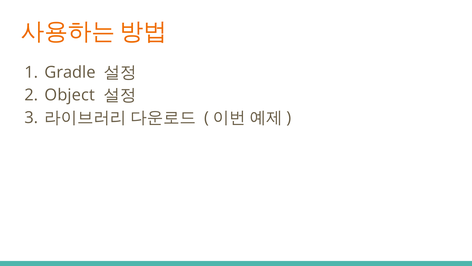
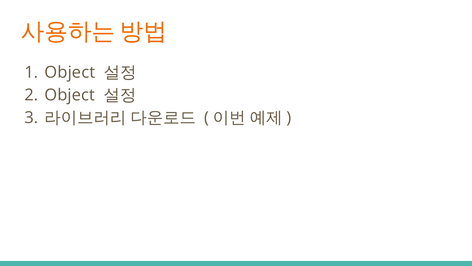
Gradle at (70, 72): Gradle -> Object
